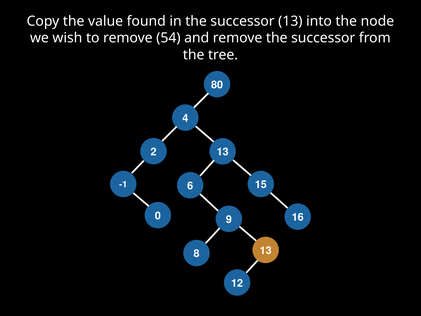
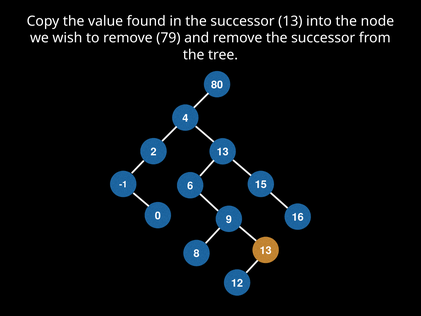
54: 54 -> 79
